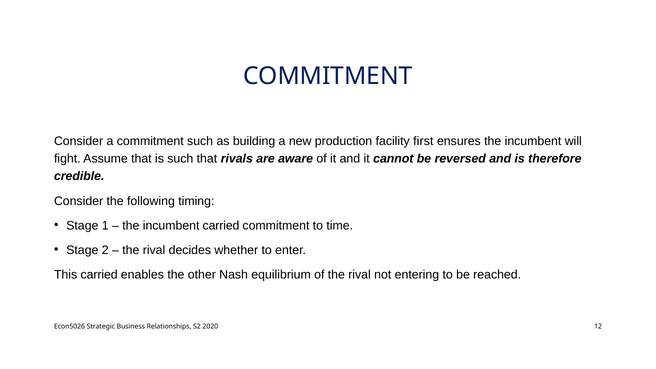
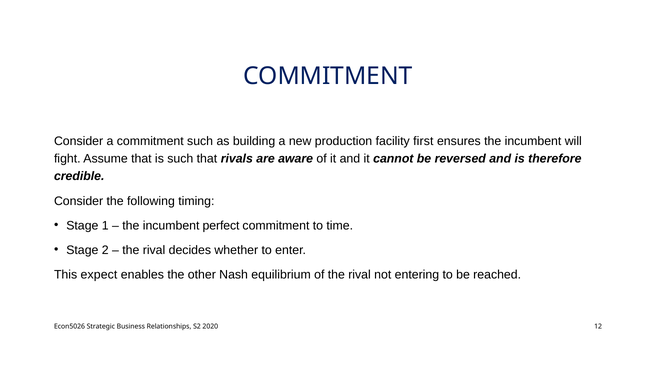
incumbent carried: carried -> perfect
This carried: carried -> expect
